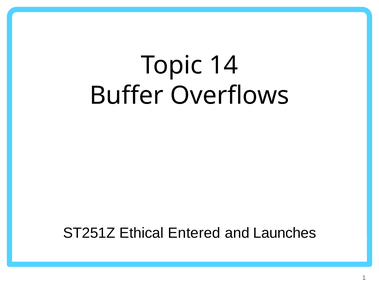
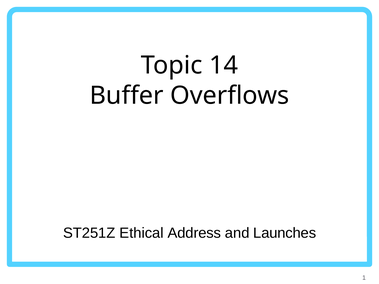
Entered: Entered -> Address
